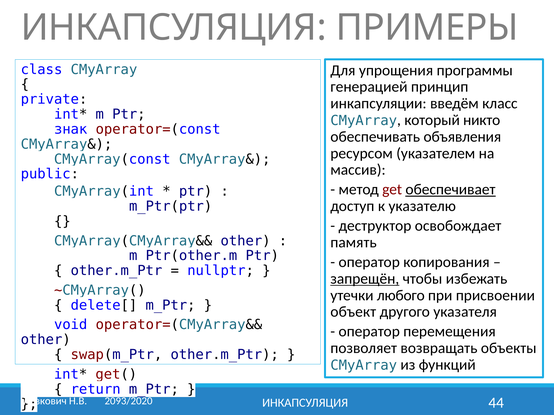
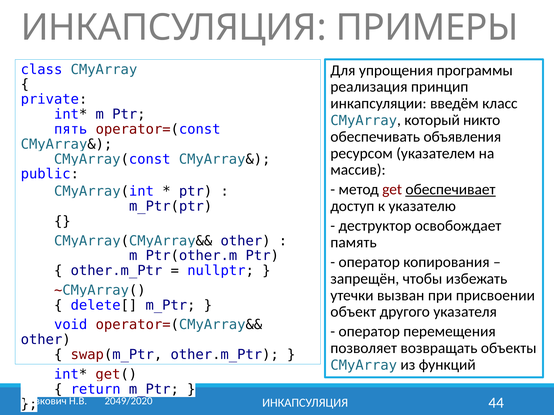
генерацией: генерацией -> реализация
знак: знак -> пять
запрещён underline: present -> none
любого: любого -> вызван
2093/2020: 2093/2020 -> 2049/2020
